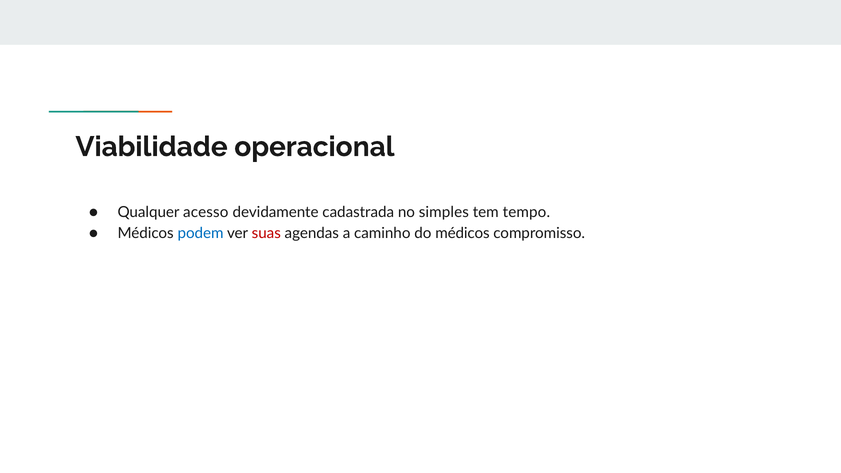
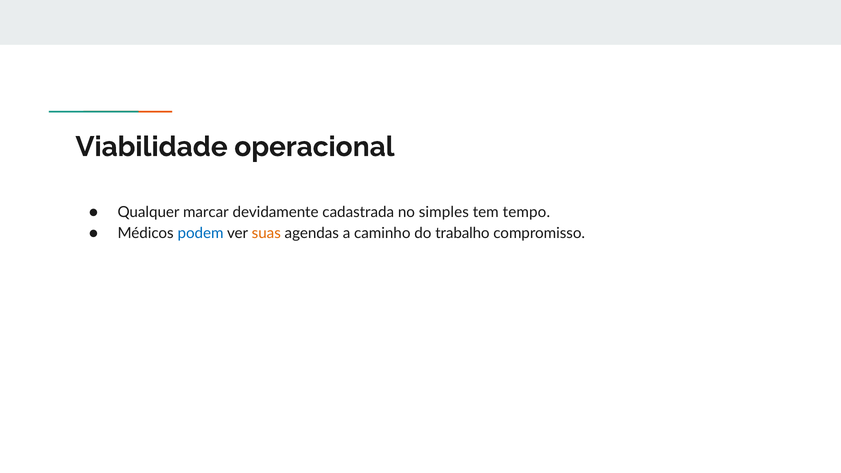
acesso: acesso -> marcar
suas colour: red -> orange
do médicos: médicos -> trabalho
